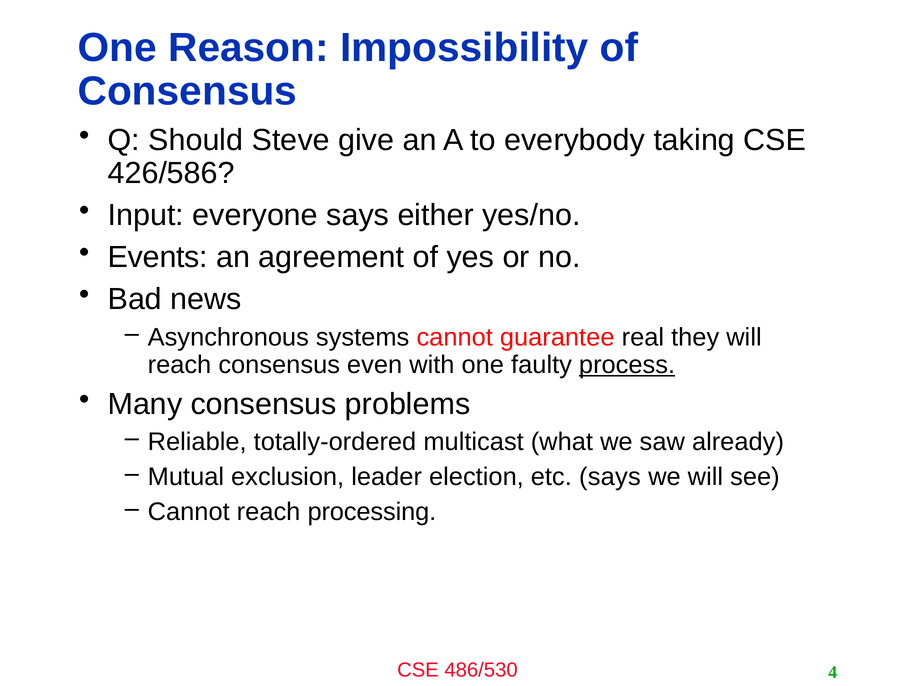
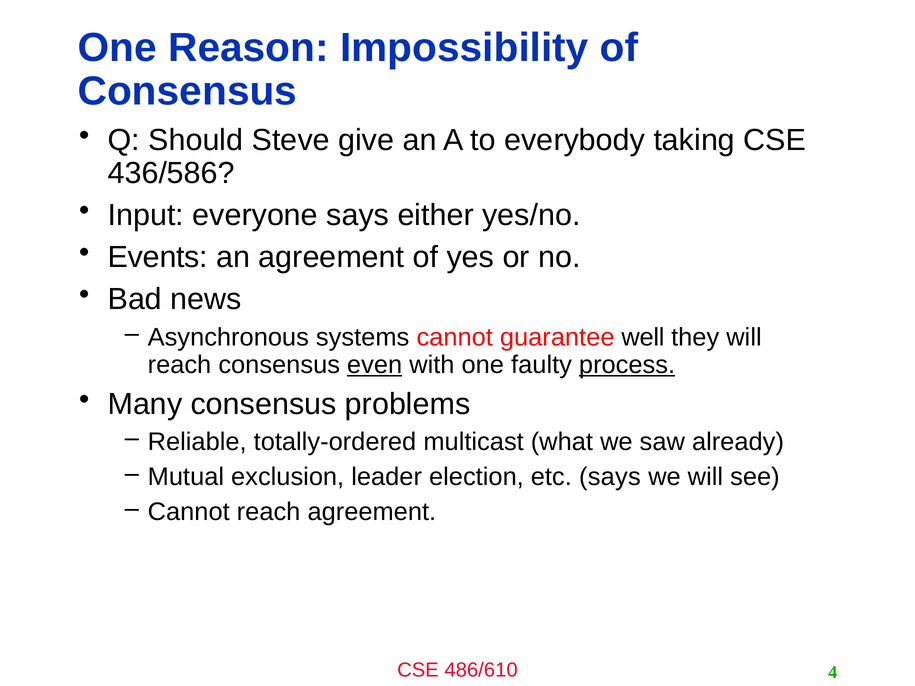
426/586: 426/586 -> 436/586
real: real -> well
even underline: none -> present
reach processing: processing -> agreement
486/530: 486/530 -> 486/610
